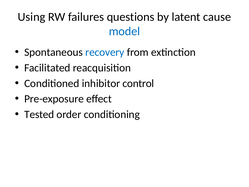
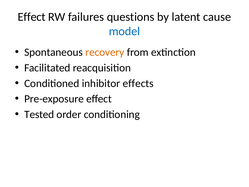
Using at (32, 17): Using -> Effect
recovery colour: blue -> orange
control: control -> effects
